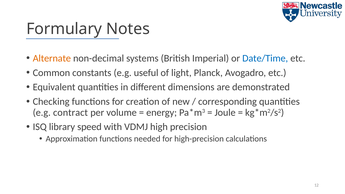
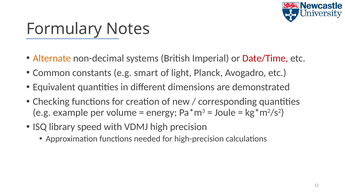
Date/Time colour: blue -> red
useful: useful -> smart
contract: contract -> example
